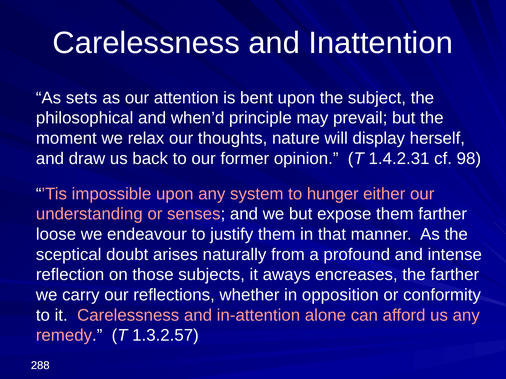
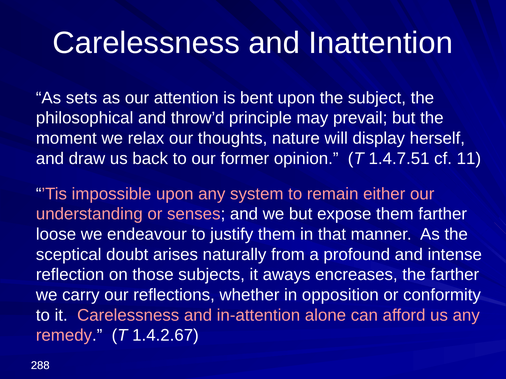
when’d: when’d -> throw’d
1.4.2.31: 1.4.2.31 -> 1.4.7.51
98: 98 -> 11
hunger: hunger -> remain
1.3.2.57: 1.3.2.57 -> 1.4.2.67
